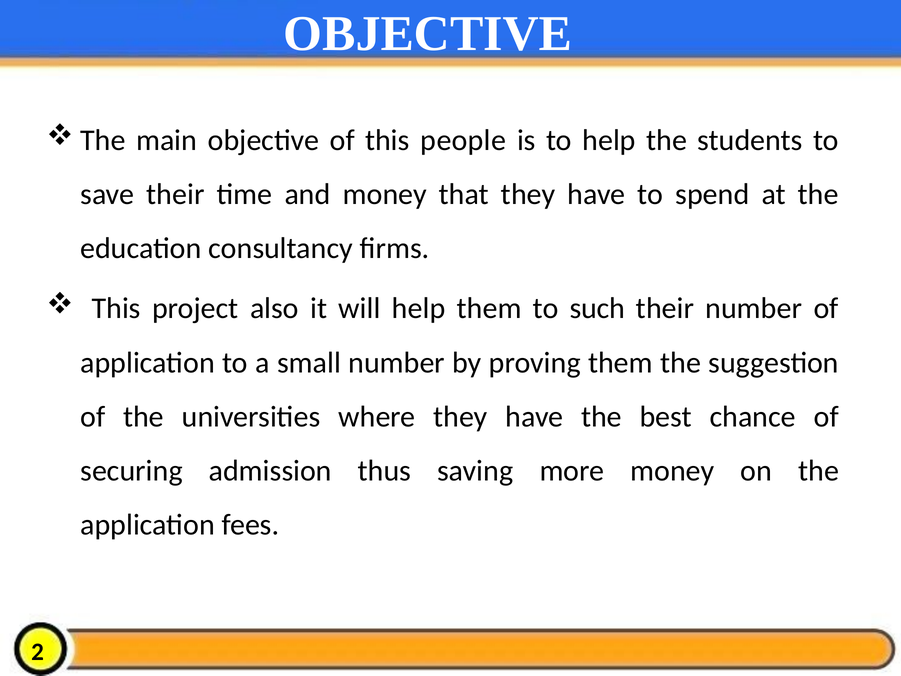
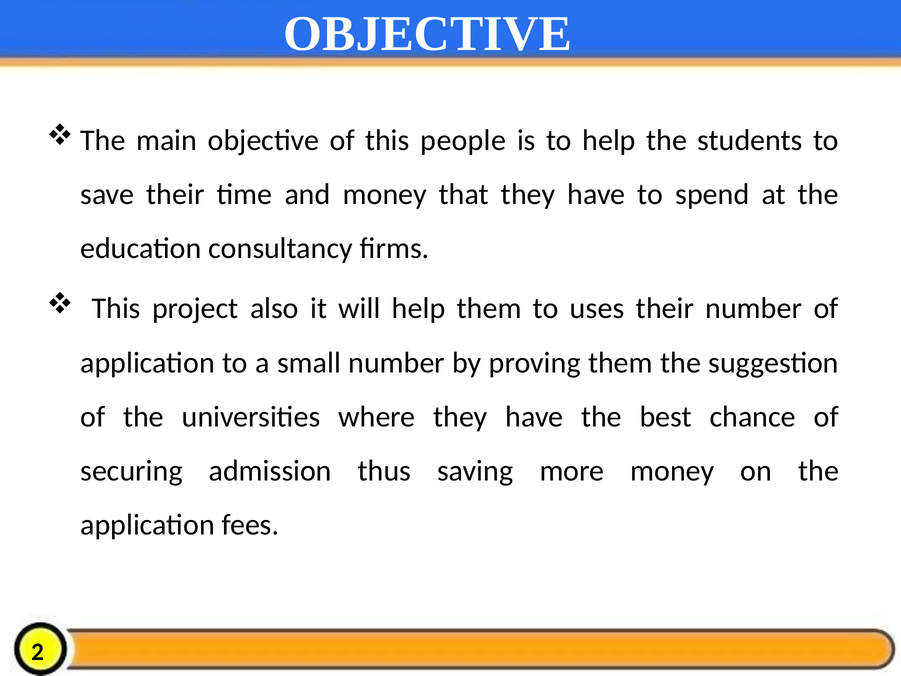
such: such -> uses
